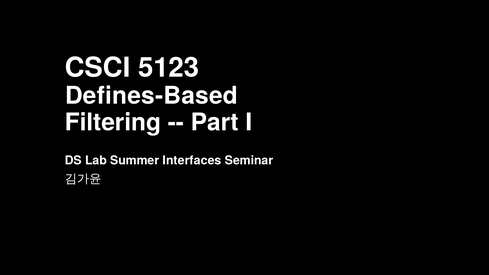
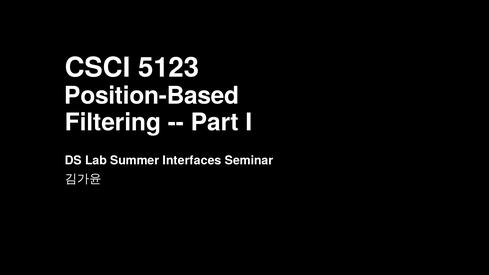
Defines-Based: Defines-Based -> Position-Based
